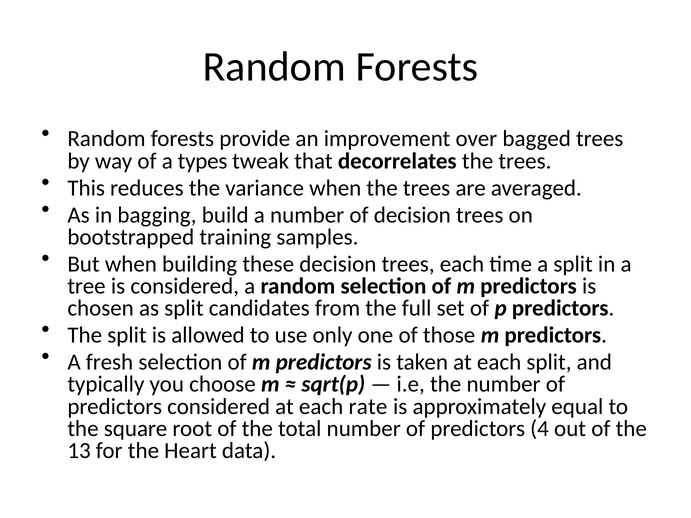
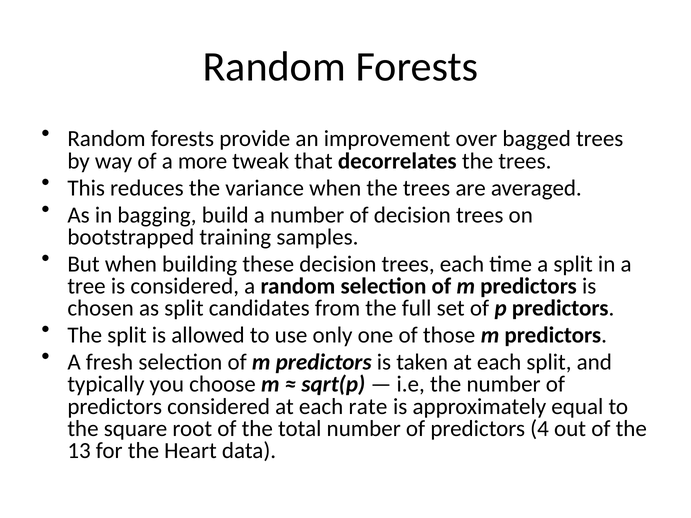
types: types -> more
